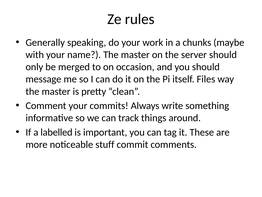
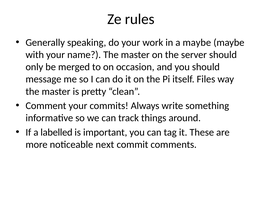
a chunks: chunks -> maybe
stuff: stuff -> next
